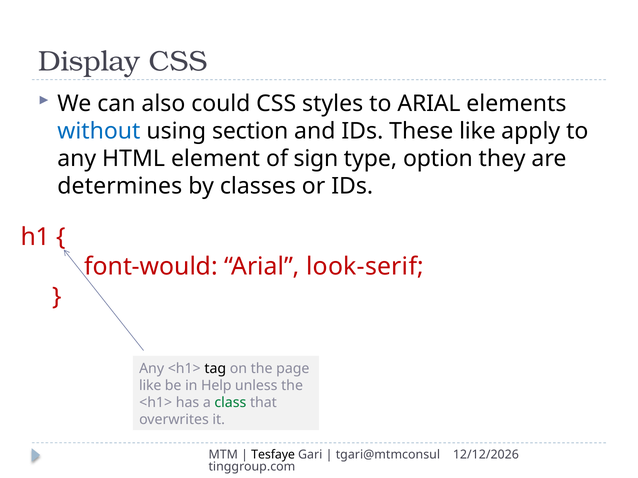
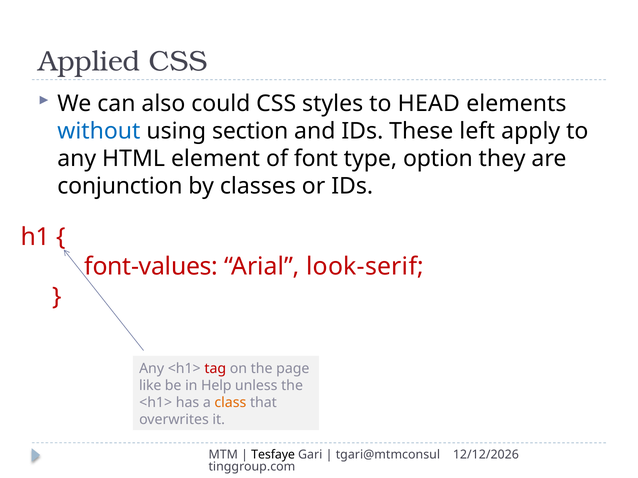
Display: Display -> Applied
to ARIAL: ARIAL -> HEAD
These like: like -> left
sign: sign -> font
determines: determines -> conjunction
font-would: font-would -> font-values
tag colour: black -> red
class colour: green -> orange
